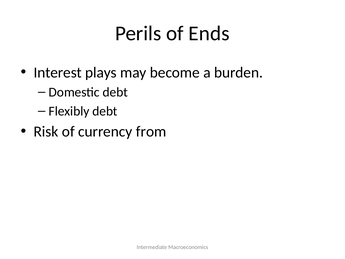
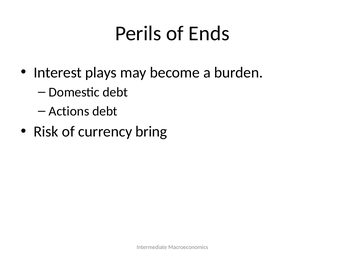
Flexibly: Flexibly -> Actions
from: from -> bring
